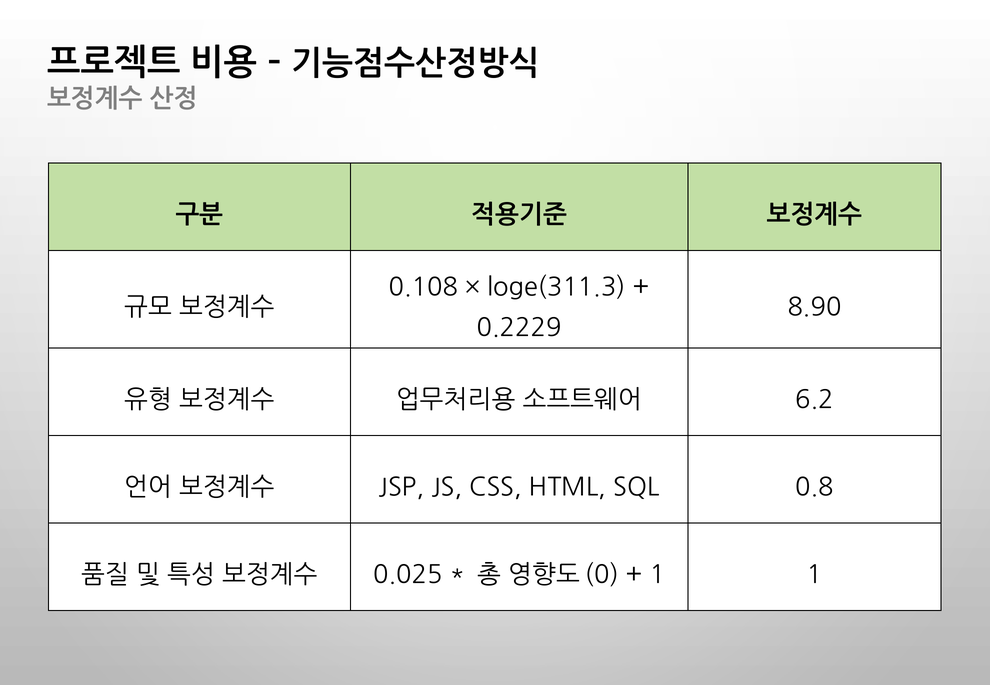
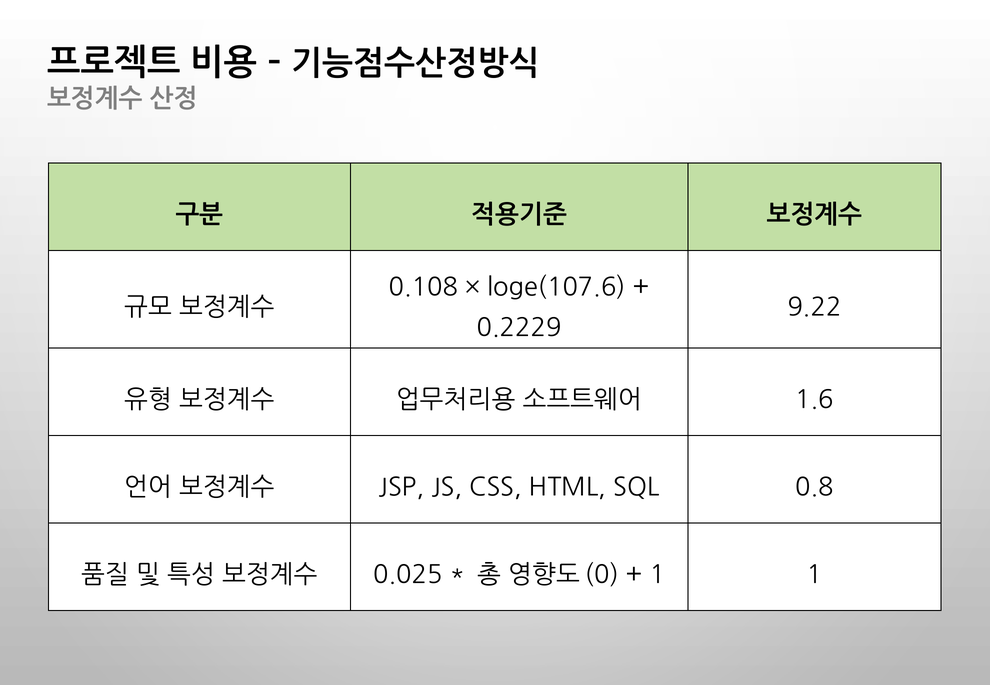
loge(311.3: loge(311.3 -> loge(107.6
8.90: 8.90 -> 9.22
6.2: 6.2 -> 1.6
